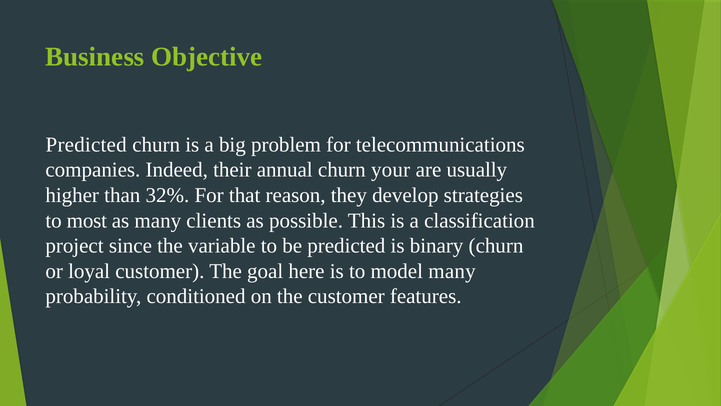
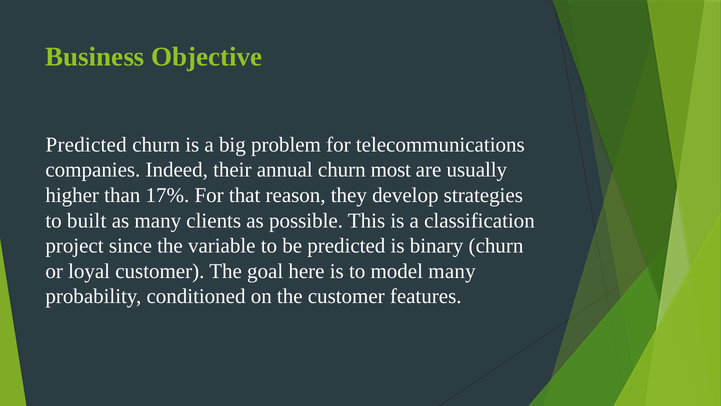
your: your -> most
32%: 32% -> 17%
most: most -> built
